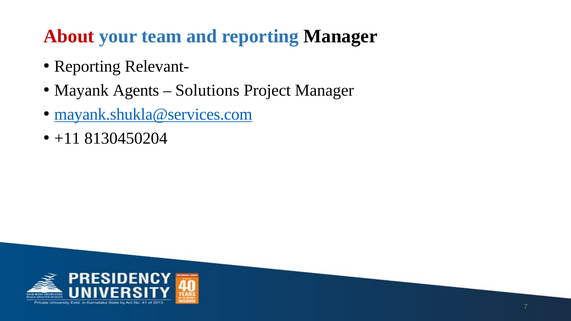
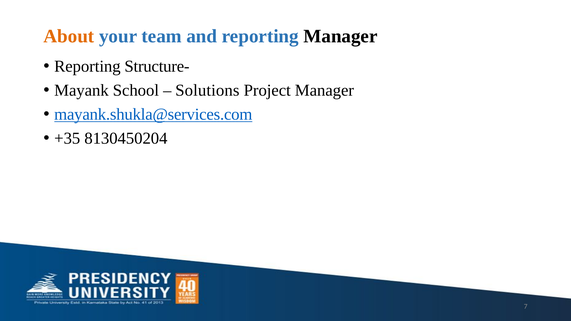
About colour: red -> orange
Relevant-: Relevant- -> Structure-
Agents: Agents -> School
+11: +11 -> +35
